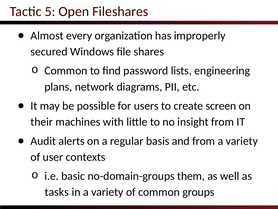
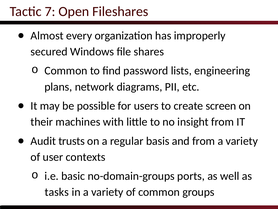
5: 5 -> 7
alerts: alerts -> trusts
them: them -> ports
